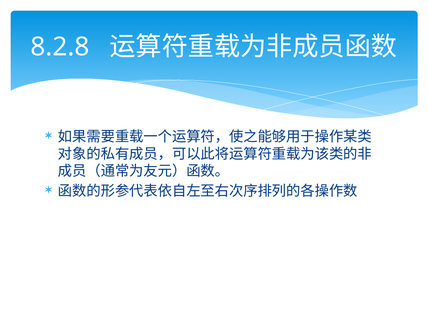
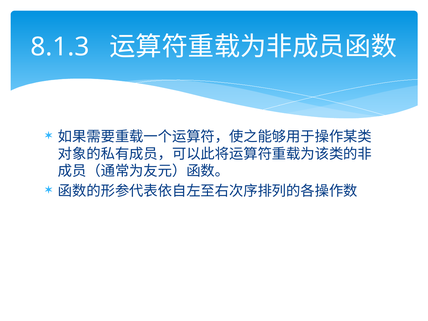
8.2.8: 8.2.8 -> 8.1.3
